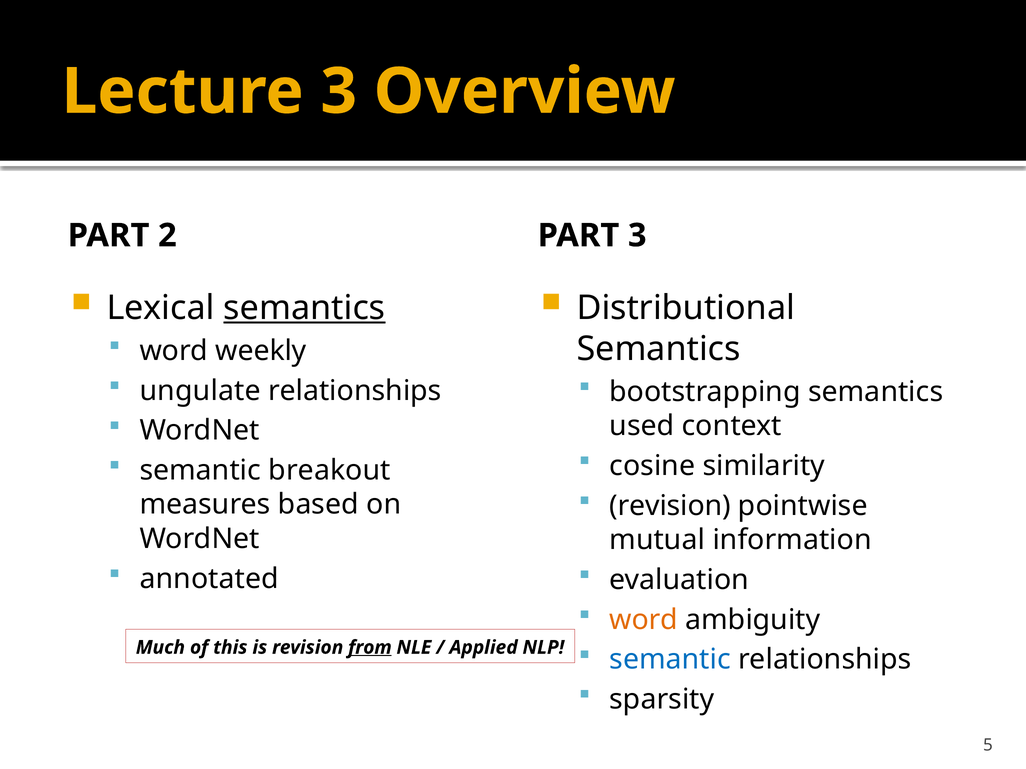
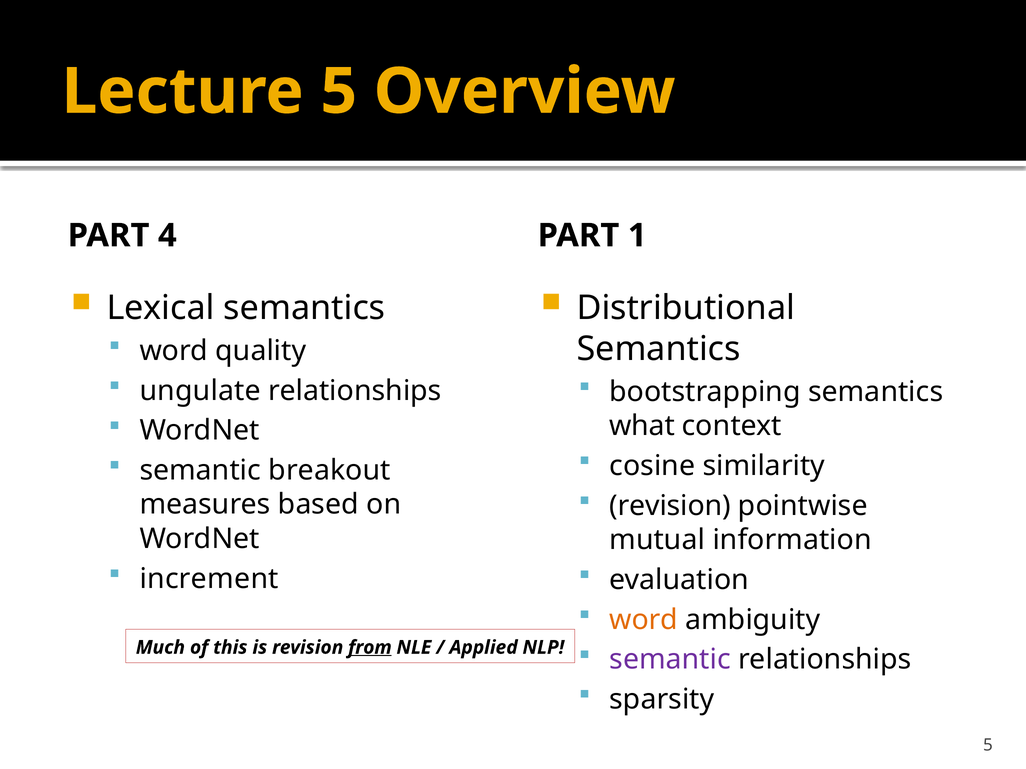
Lecture 3: 3 -> 5
2: 2 -> 4
PART 3: 3 -> 1
semantics at (304, 308) underline: present -> none
weekly: weekly -> quality
used: used -> what
annotated: annotated -> increment
semantic at (670, 660) colour: blue -> purple
